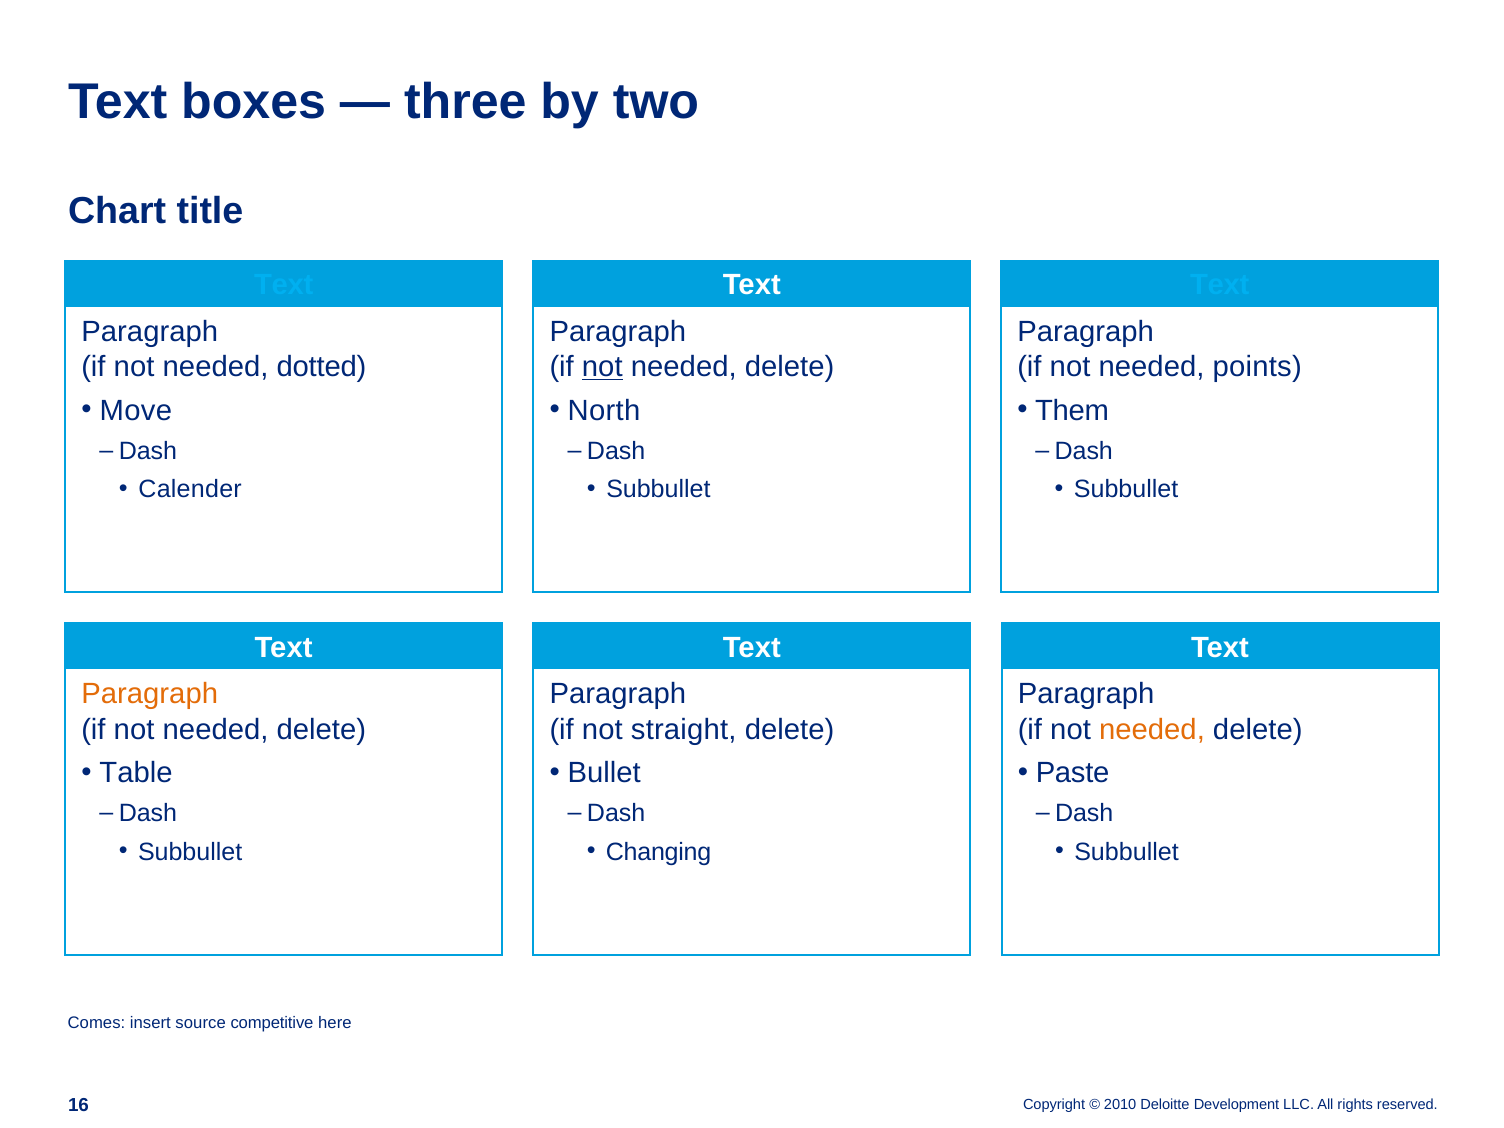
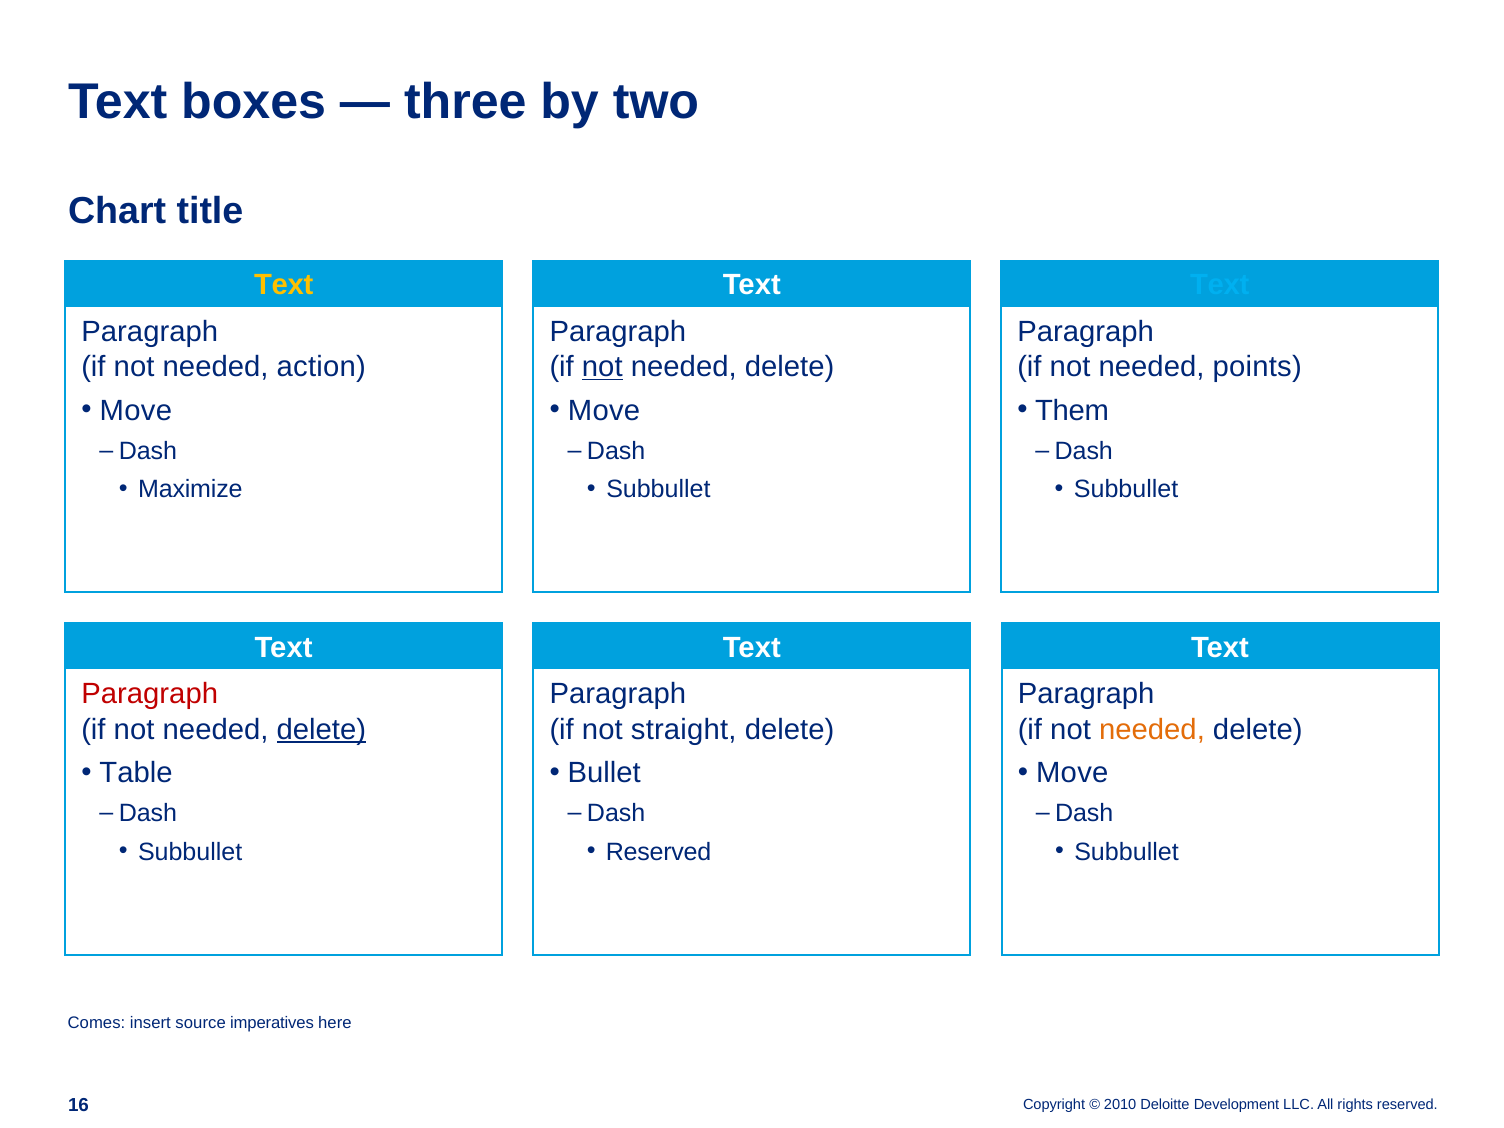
Text at (284, 285) colour: light blue -> yellow
dotted: dotted -> action
North at (604, 410): North -> Move
Calender: Calender -> Maximize
Paragraph at (150, 694) colour: orange -> red
delete at (321, 729) underline: none -> present
Paste at (1073, 773): Paste -> Move
Changing at (659, 852): Changing -> Reserved
competitive: competitive -> imperatives
